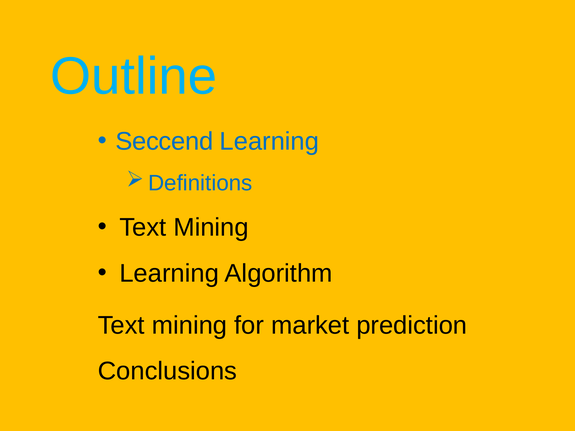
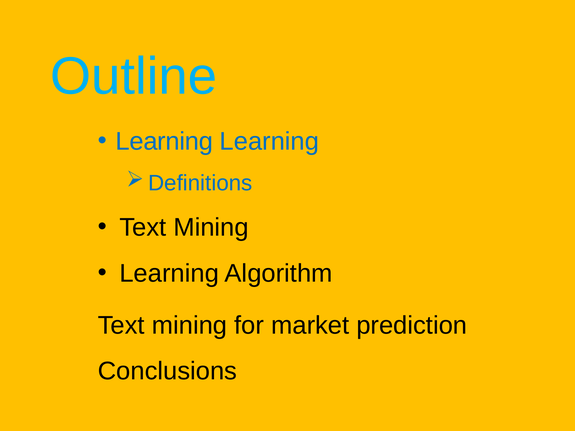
Seccend at (164, 141): Seccend -> Learning
